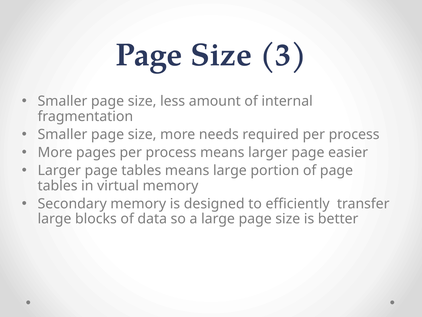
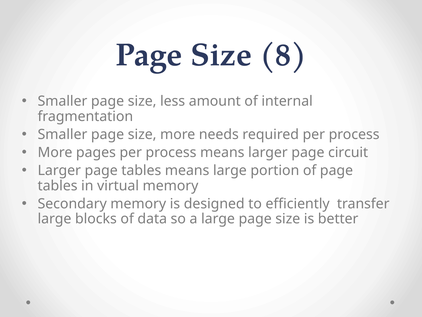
3: 3 -> 8
easier: easier -> circuit
